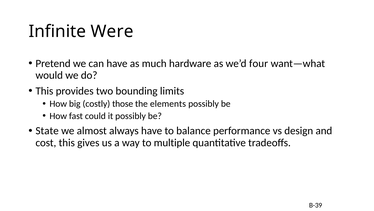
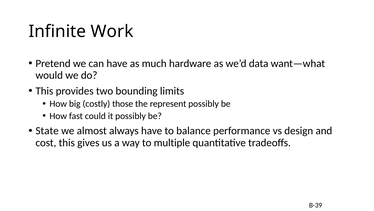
Were: Were -> Work
four: four -> data
elements: elements -> represent
